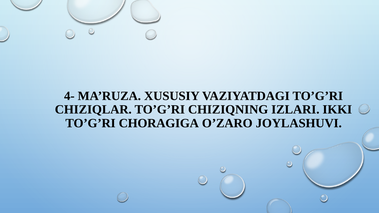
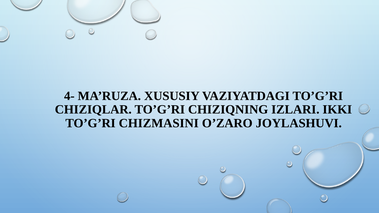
CHORAGIGA: CHORAGIGA -> CHIZMASINI
